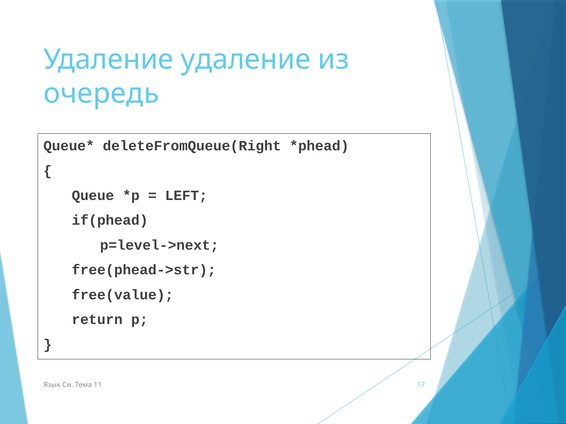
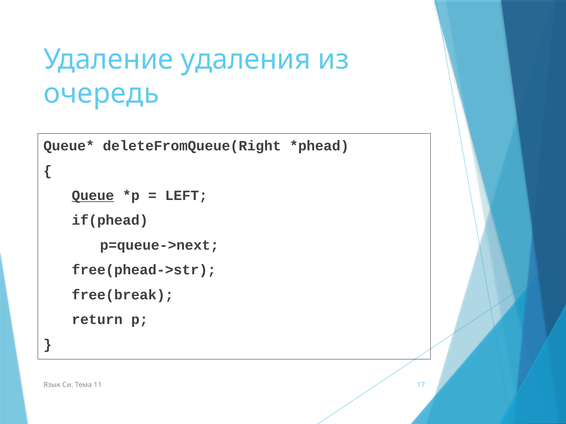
Удаление удаление: удаление -> удаления
Queue underline: none -> present
p=level->next: p=level->next -> p=queue->next
free(value: free(value -> free(break
